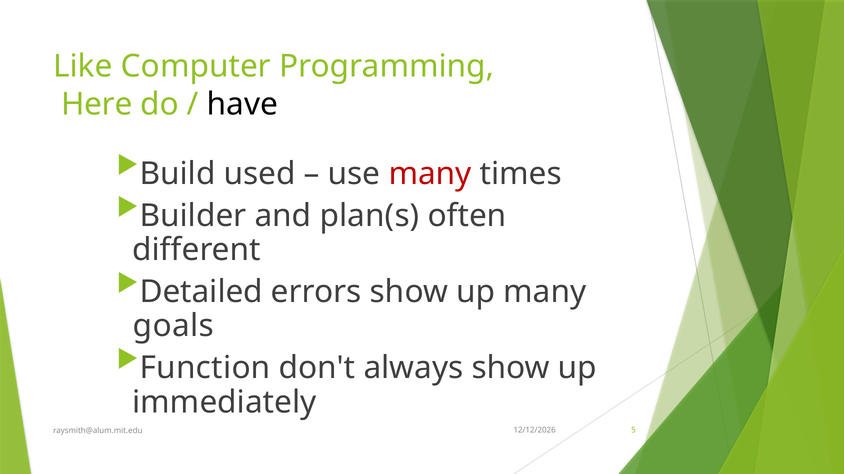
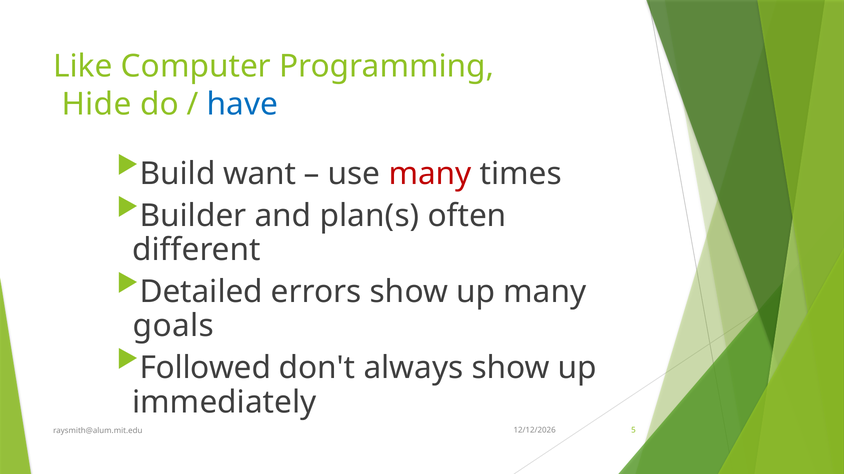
Here: Here -> Hide
have colour: black -> blue
used: used -> want
Function: Function -> Followed
